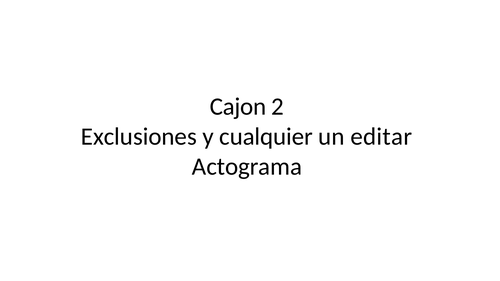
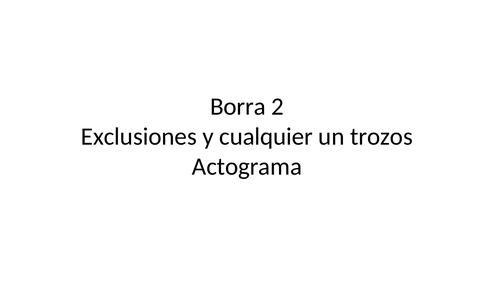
Cajon: Cajon -> Borra
editar: editar -> trozos
